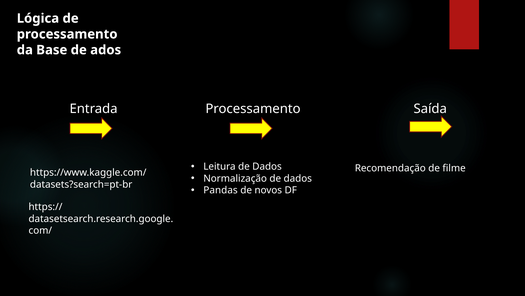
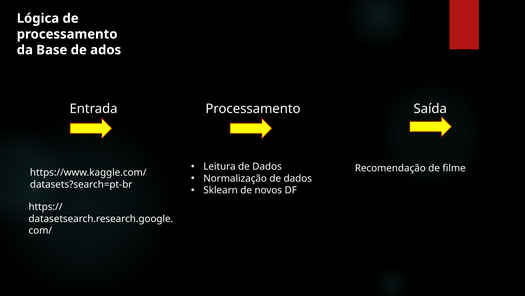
Pandas: Pandas -> Sklearn
